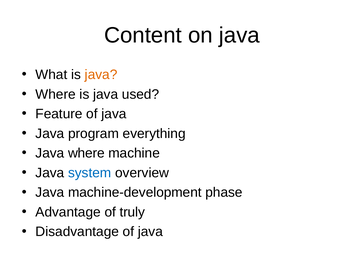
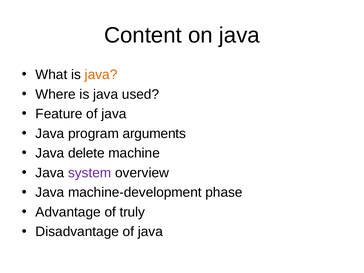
everything: everything -> arguments
Java where: where -> delete
system colour: blue -> purple
